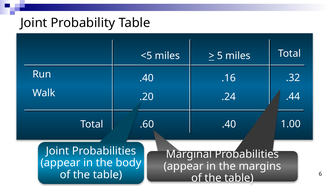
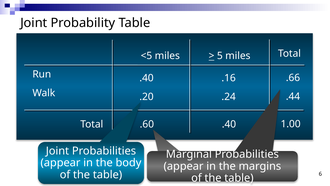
.32: .32 -> .66
